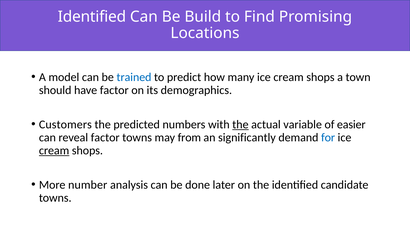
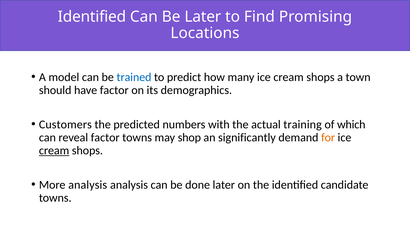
Be Build: Build -> Later
the at (240, 124) underline: present -> none
variable: variable -> training
easier: easier -> which
from: from -> shop
for colour: blue -> orange
More number: number -> analysis
